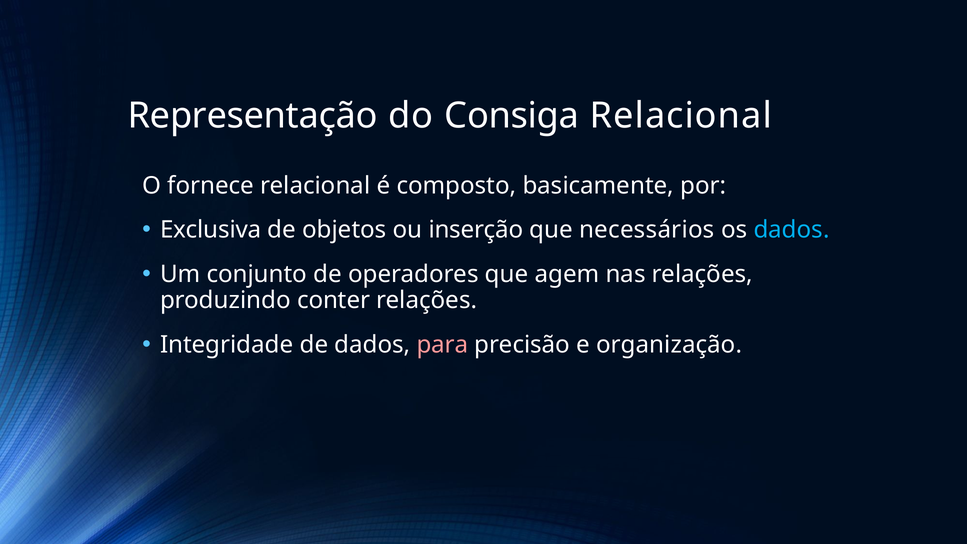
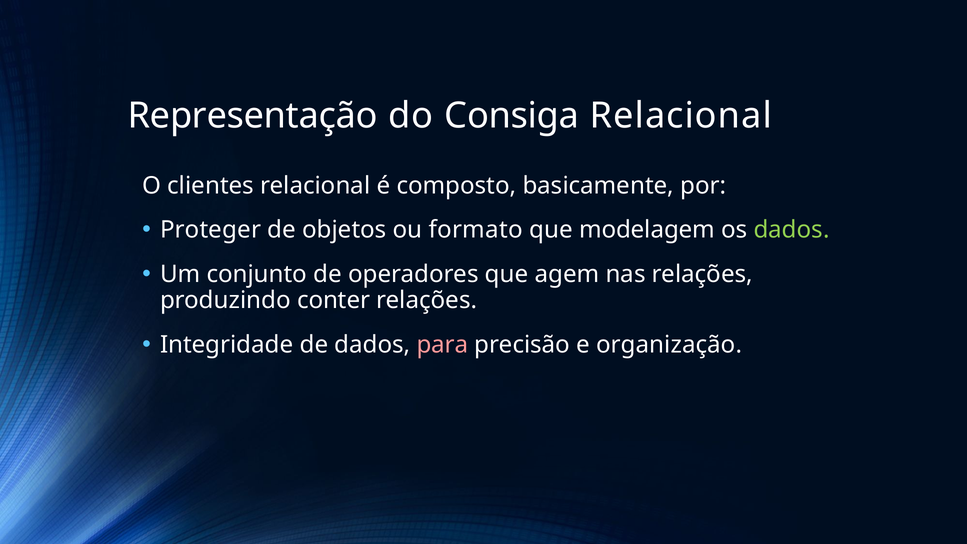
fornece: fornece -> clientes
Exclusiva: Exclusiva -> Proteger
inserção: inserção -> formato
necessários: necessários -> modelagem
dados at (792, 230) colour: light blue -> light green
